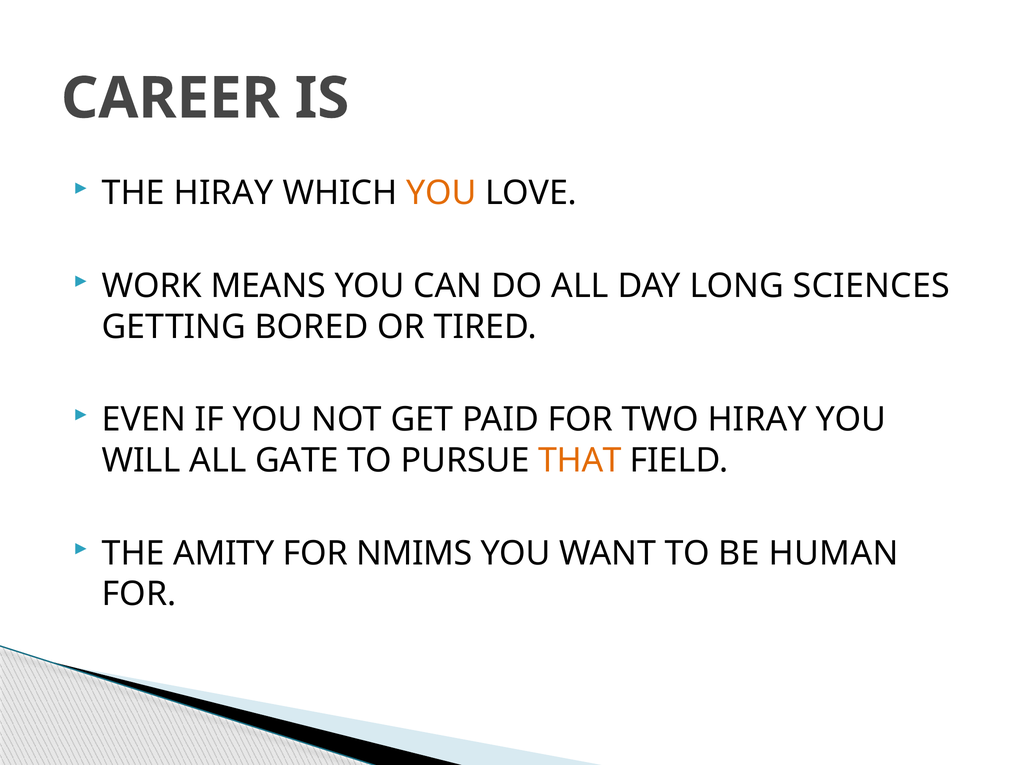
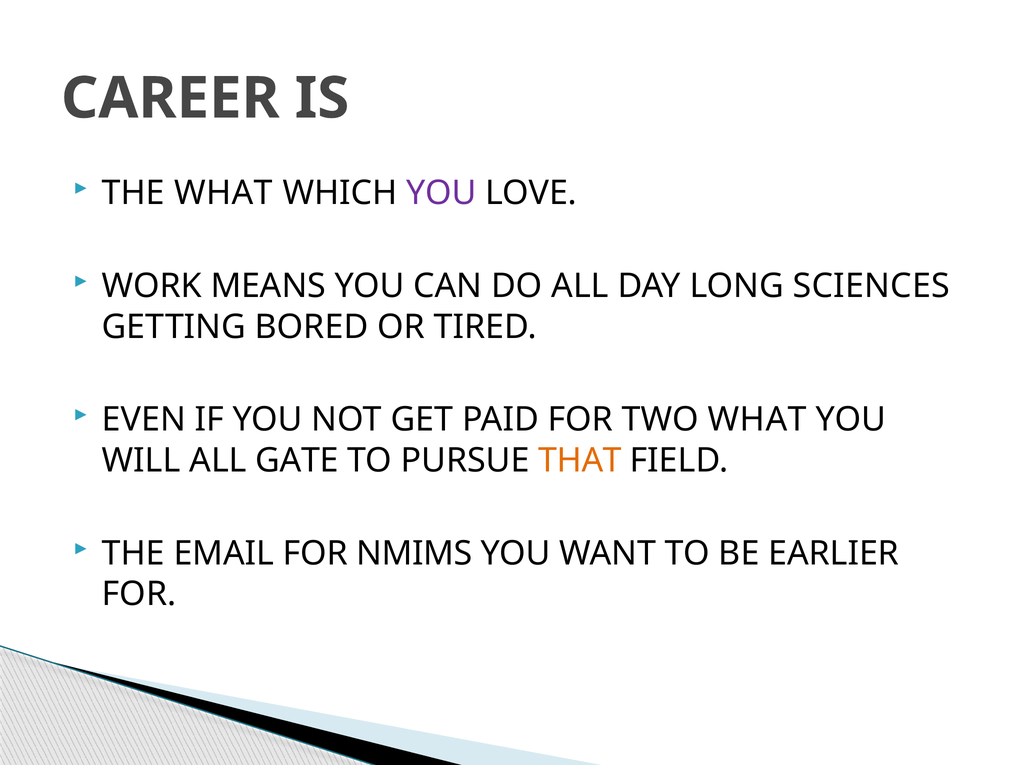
THE HIRAY: HIRAY -> WHAT
YOU at (442, 193) colour: orange -> purple
TWO HIRAY: HIRAY -> WHAT
AMITY: AMITY -> EMAIL
HUMAN: HUMAN -> EARLIER
